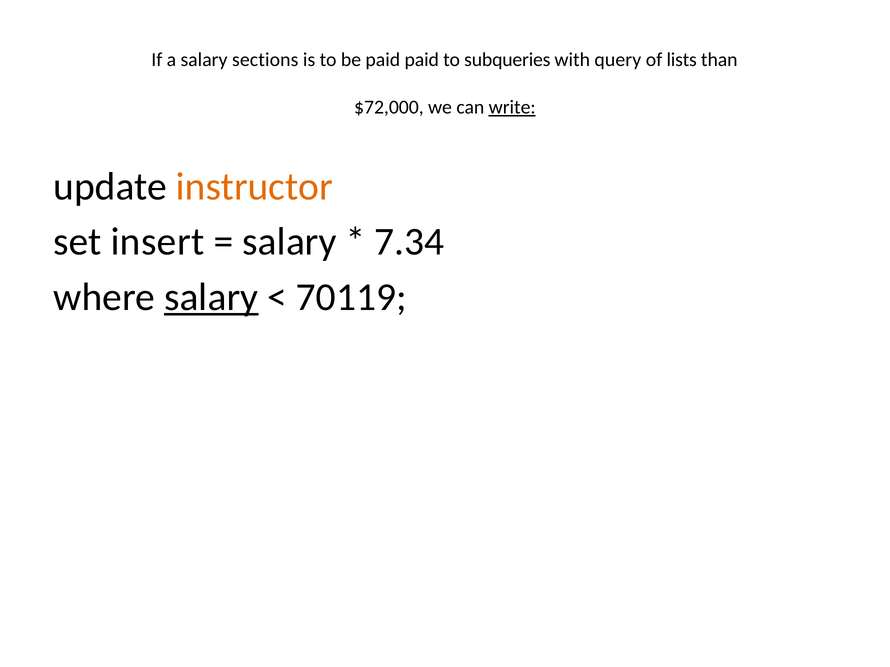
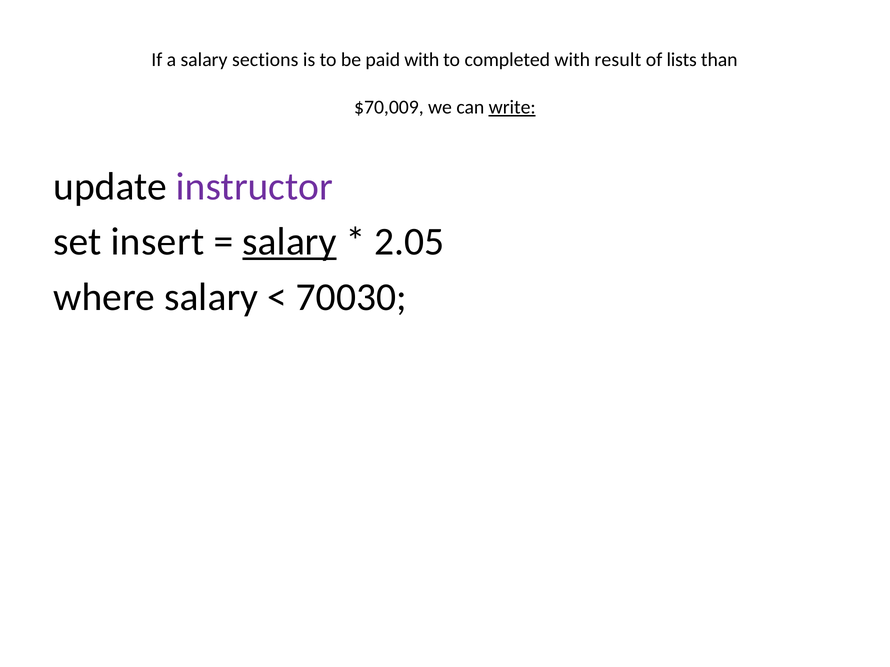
paid paid: paid -> with
subqueries: subqueries -> completed
query: query -> result
$72,000: $72,000 -> $70,009
instructor colour: orange -> purple
salary at (290, 242) underline: none -> present
7.34: 7.34 -> 2.05
salary at (211, 297) underline: present -> none
70119: 70119 -> 70030
